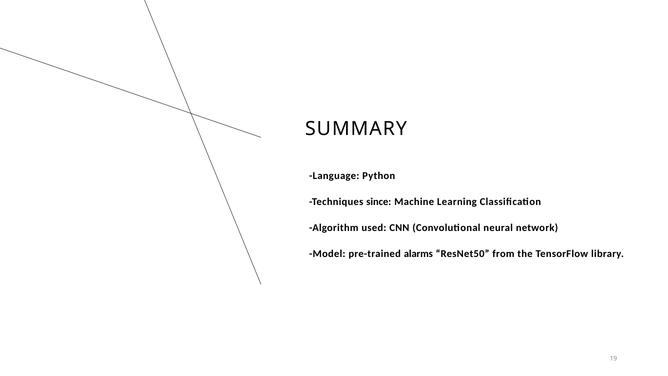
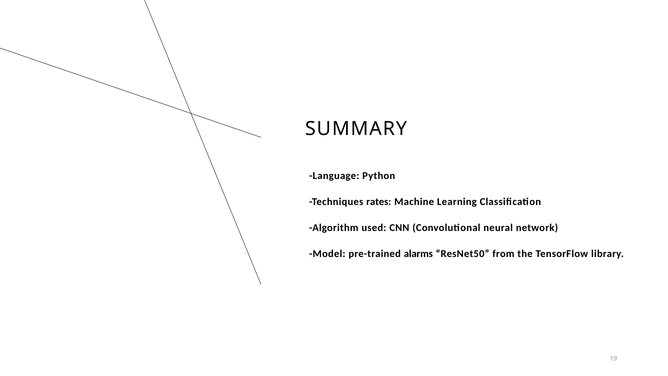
since: since -> rates
